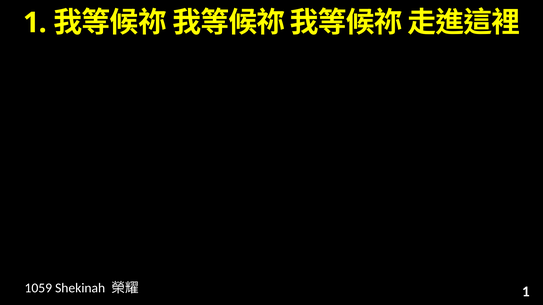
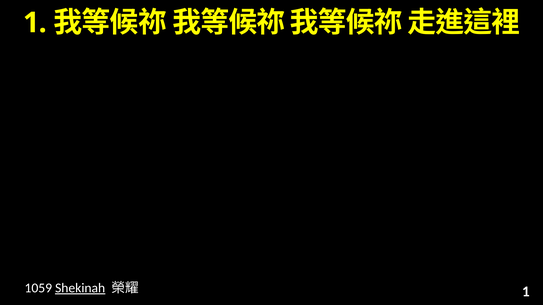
Shekinah underline: none -> present
